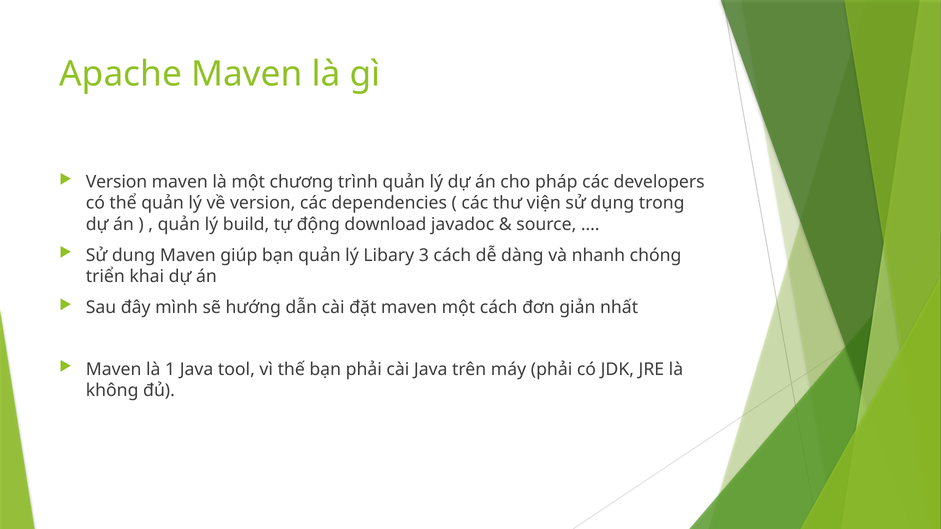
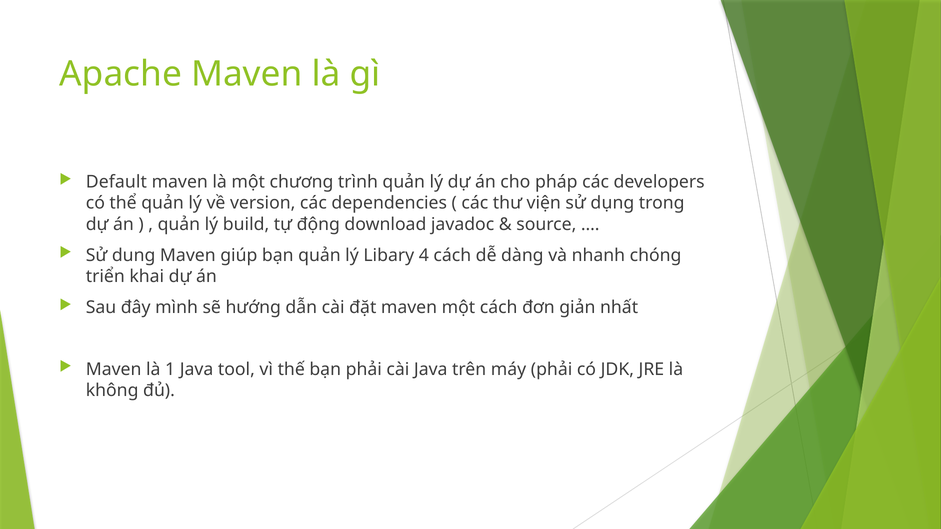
Version at (116, 182): Version -> Default
3: 3 -> 4
